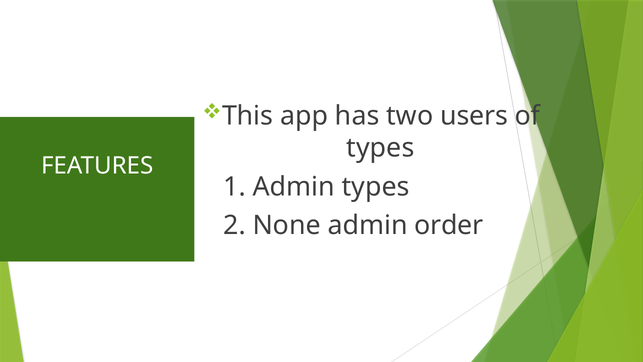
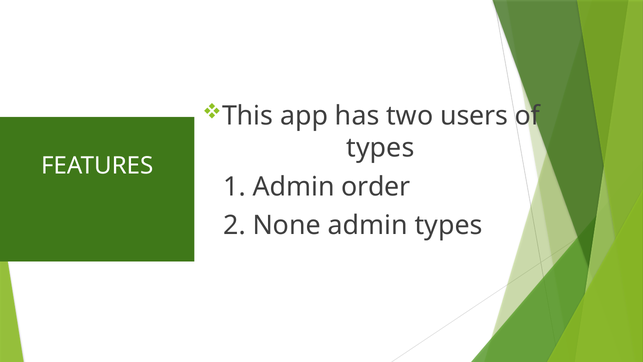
Admin types: types -> order
admin order: order -> types
